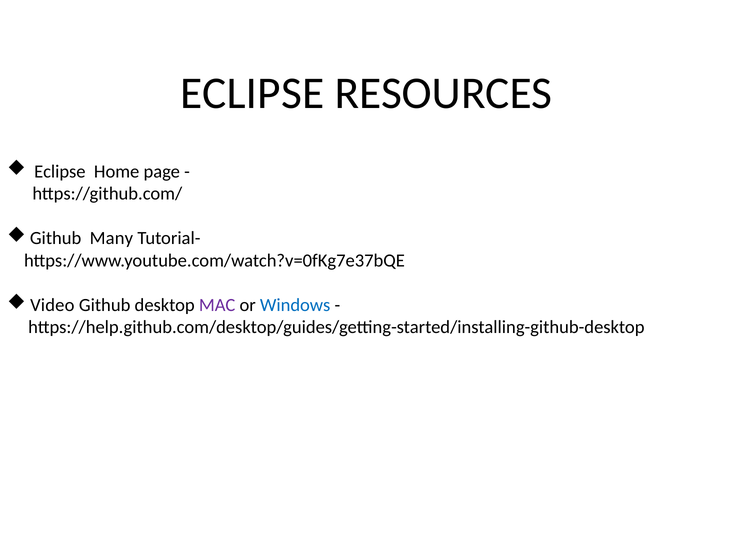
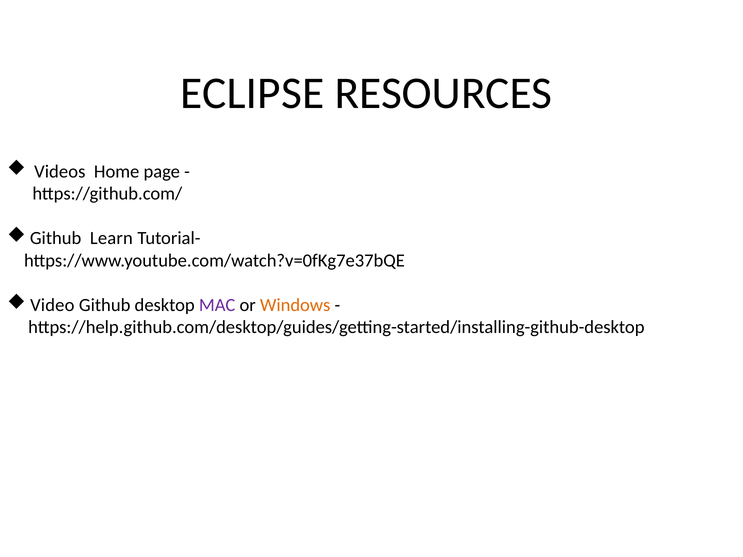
Eclipse at (60, 171): Eclipse -> Videos
Many: Many -> Learn
Windows colour: blue -> orange
